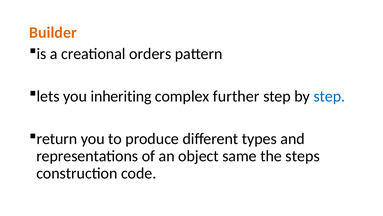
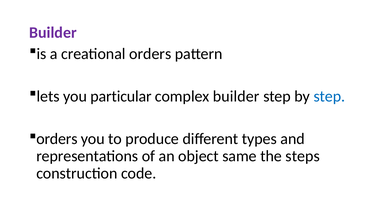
Builder at (53, 32) colour: orange -> purple
inheriting: inheriting -> particular
complex further: further -> builder
return at (57, 138): return -> orders
